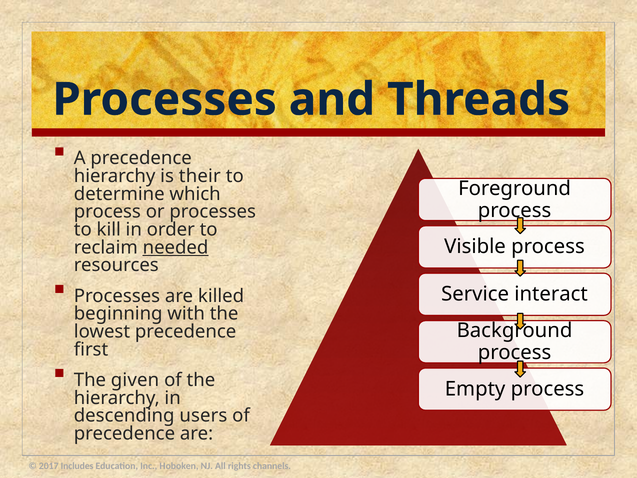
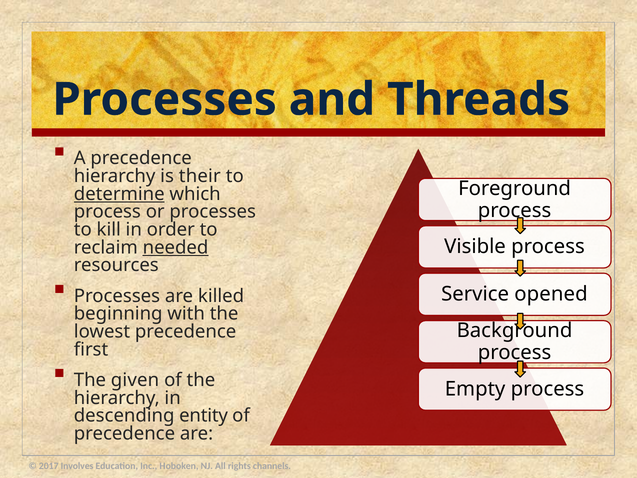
determine underline: none -> present
interact: interact -> opened
users: users -> entity
Includes: Includes -> Involves
